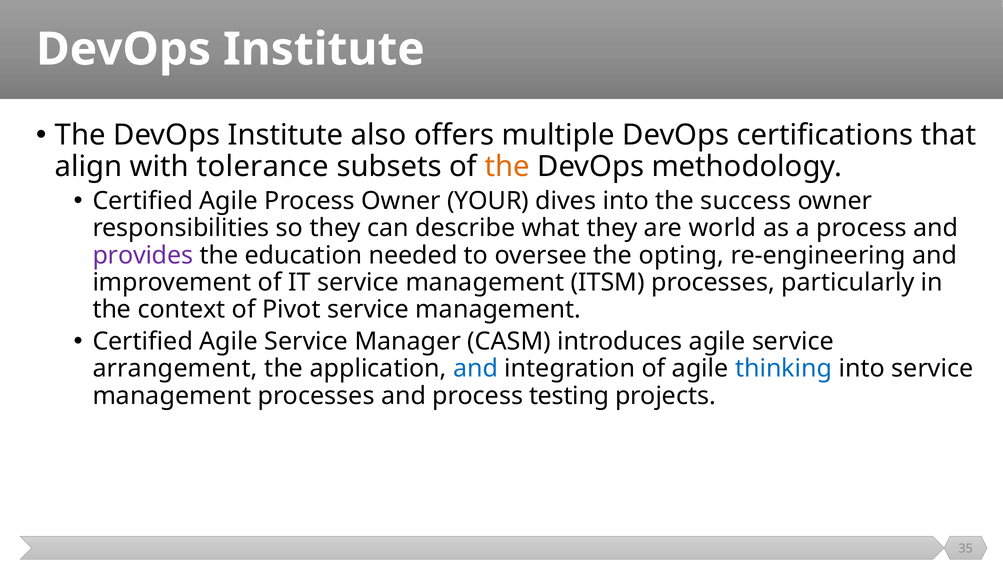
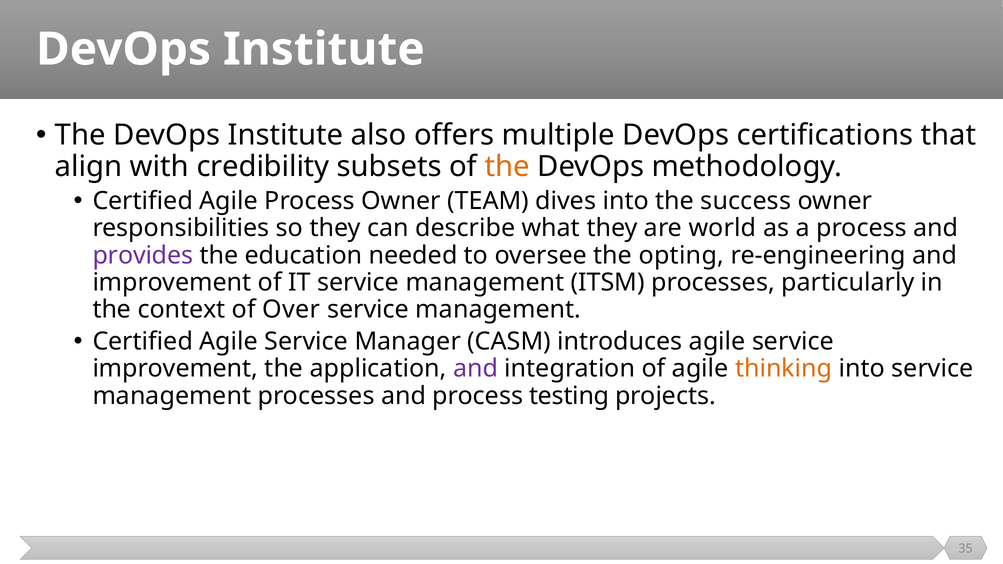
tolerance: tolerance -> credibility
YOUR: YOUR -> TEAM
Pivot: Pivot -> Over
arrangement at (175, 369): arrangement -> improvement
and at (475, 369) colour: blue -> purple
thinking colour: blue -> orange
